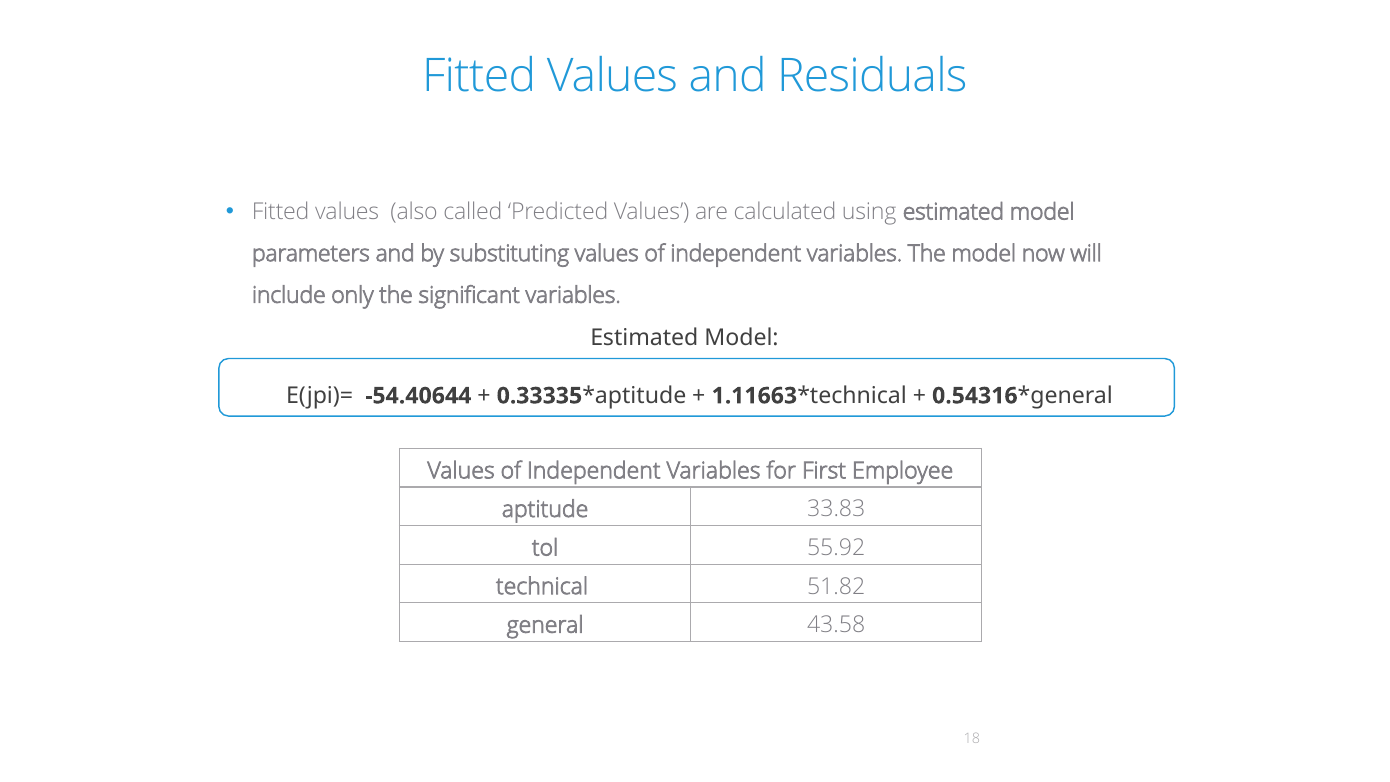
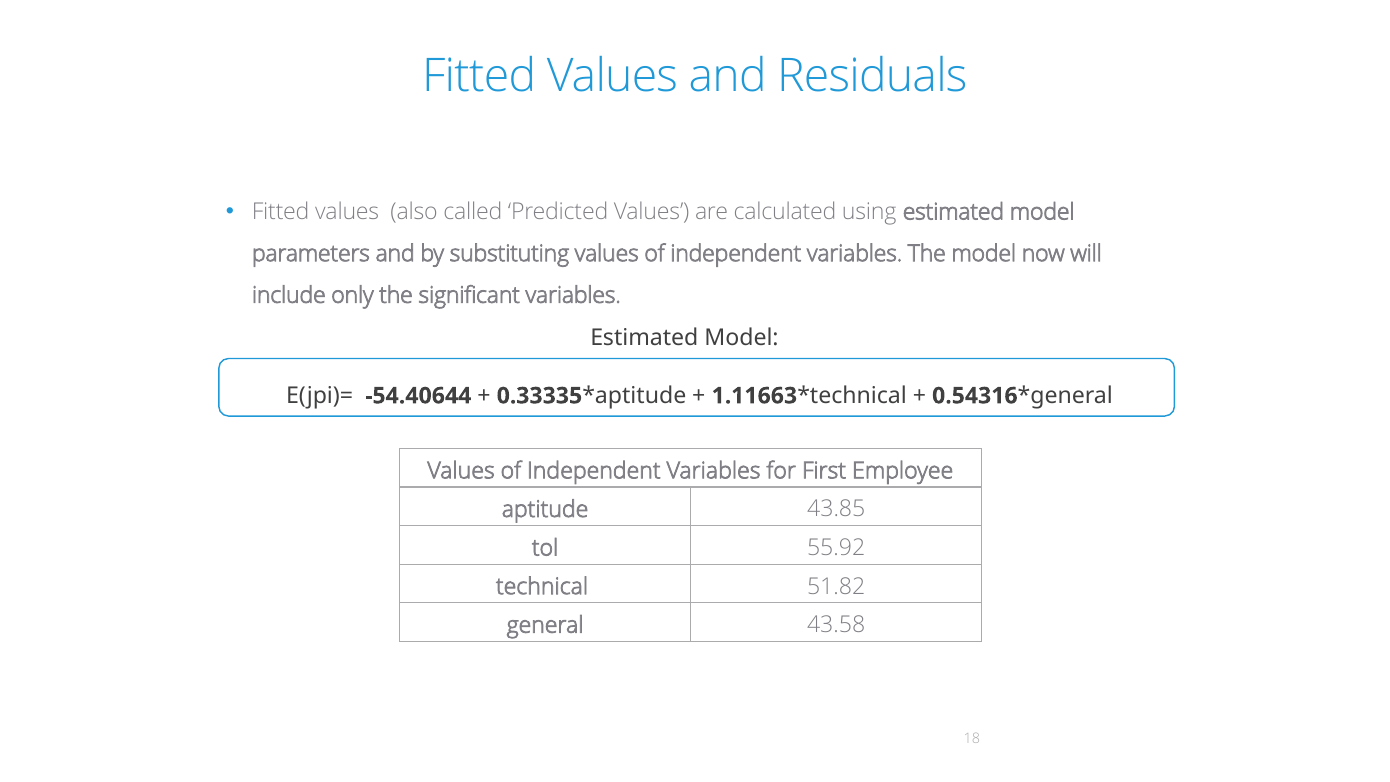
33.83: 33.83 -> 43.85
